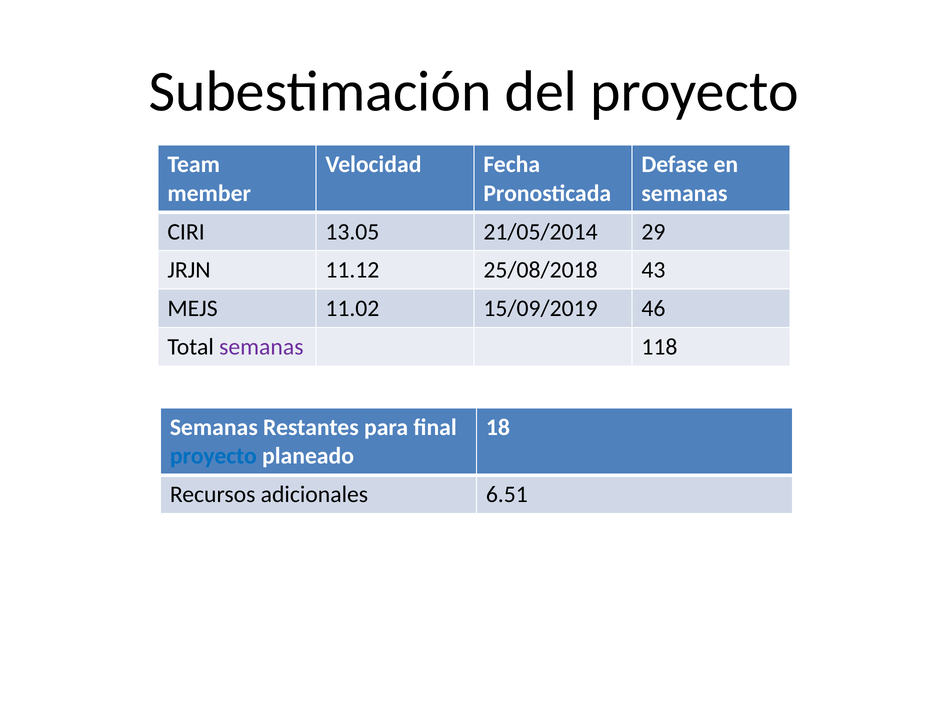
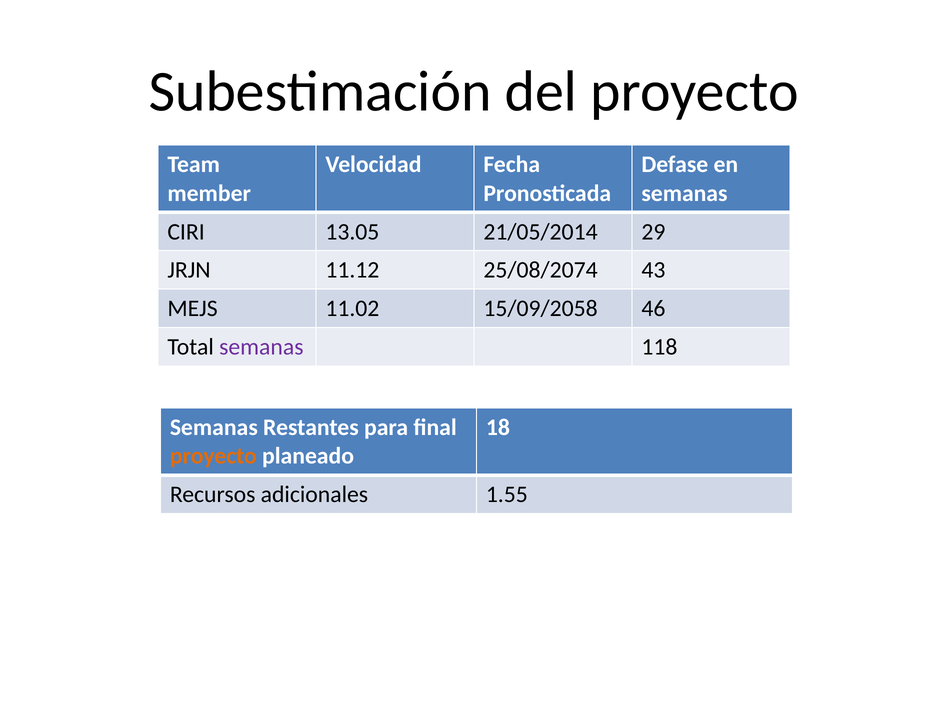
25/08/2018: 25/08/2018 -> 25/08/2074
15/09/2019: 15/09/2019 -> 15/09/2058
proyecto at (213, 456) colour: blue -> orange
6.51: 6.51 -> 1.55
